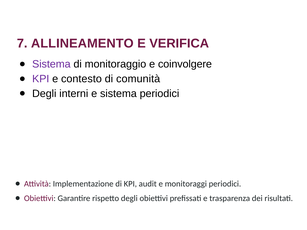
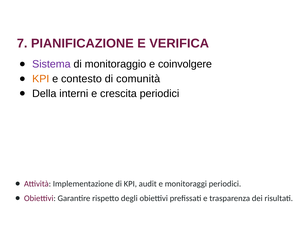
ALLINEAMENTO: ALLINEAMENTO -> PIANIFICAZIONE
KPI at (41, 79) colour: purple -> orange
Degli at (44, 94): Degli -> Della
e sistema: sistema -> crescita
